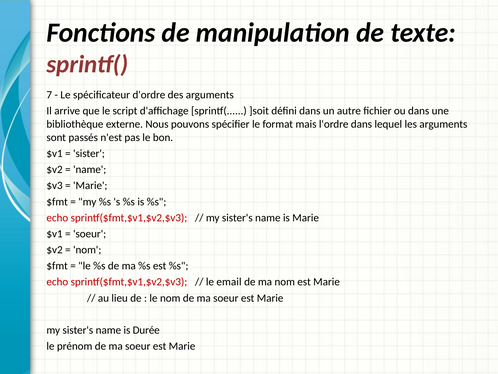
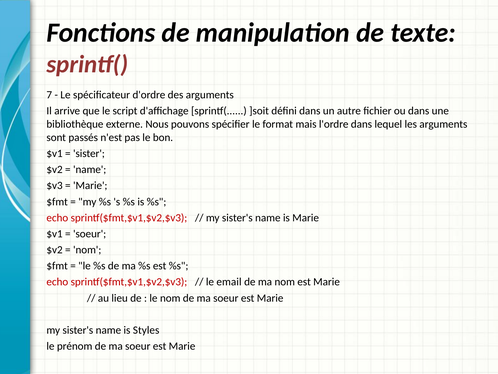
Durée: Durée -> Styles
